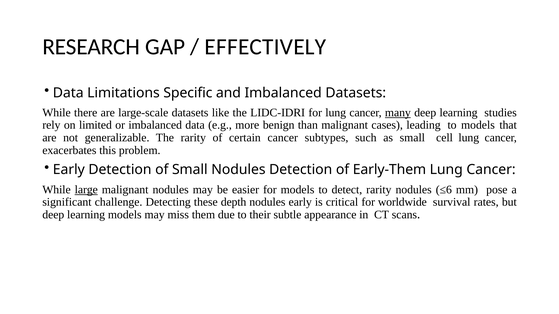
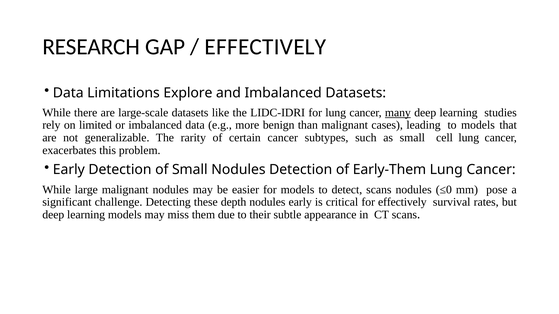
Specific: Specific -> Explore
large underline: present -> none
detect rarity: rarity -> scans
≤6: ≤6 -> ≤0
for worldwide: worldwide -> effectively
